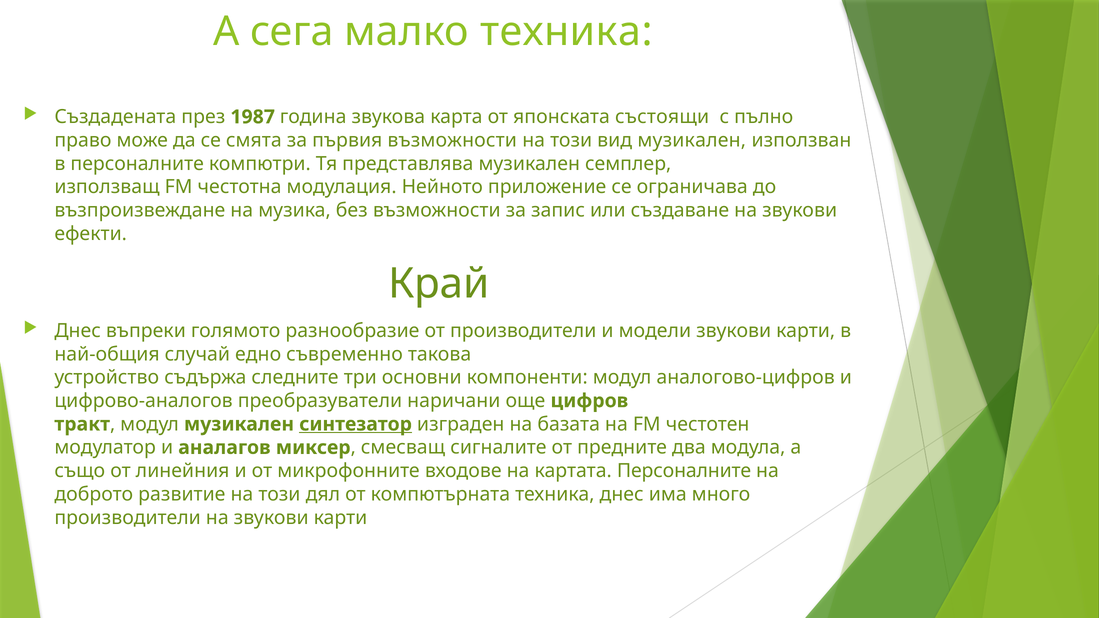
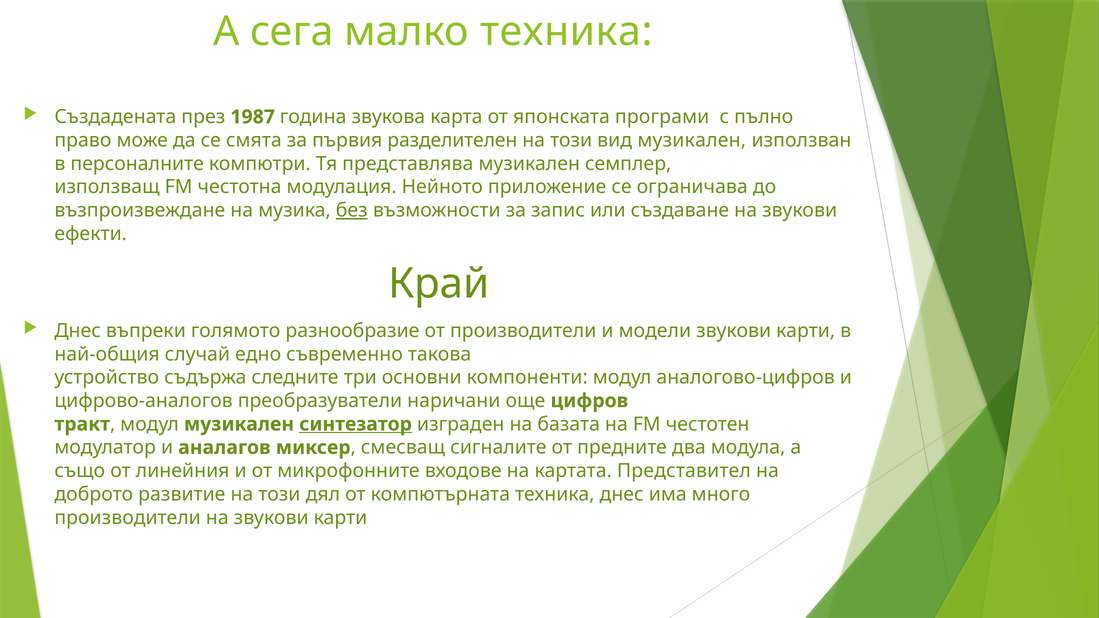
състоящи: състоящи -> програми
първия възможности: възможности -> разделителен
без underline: none -> present
картата Персоналните: Персоналните -> Представител
